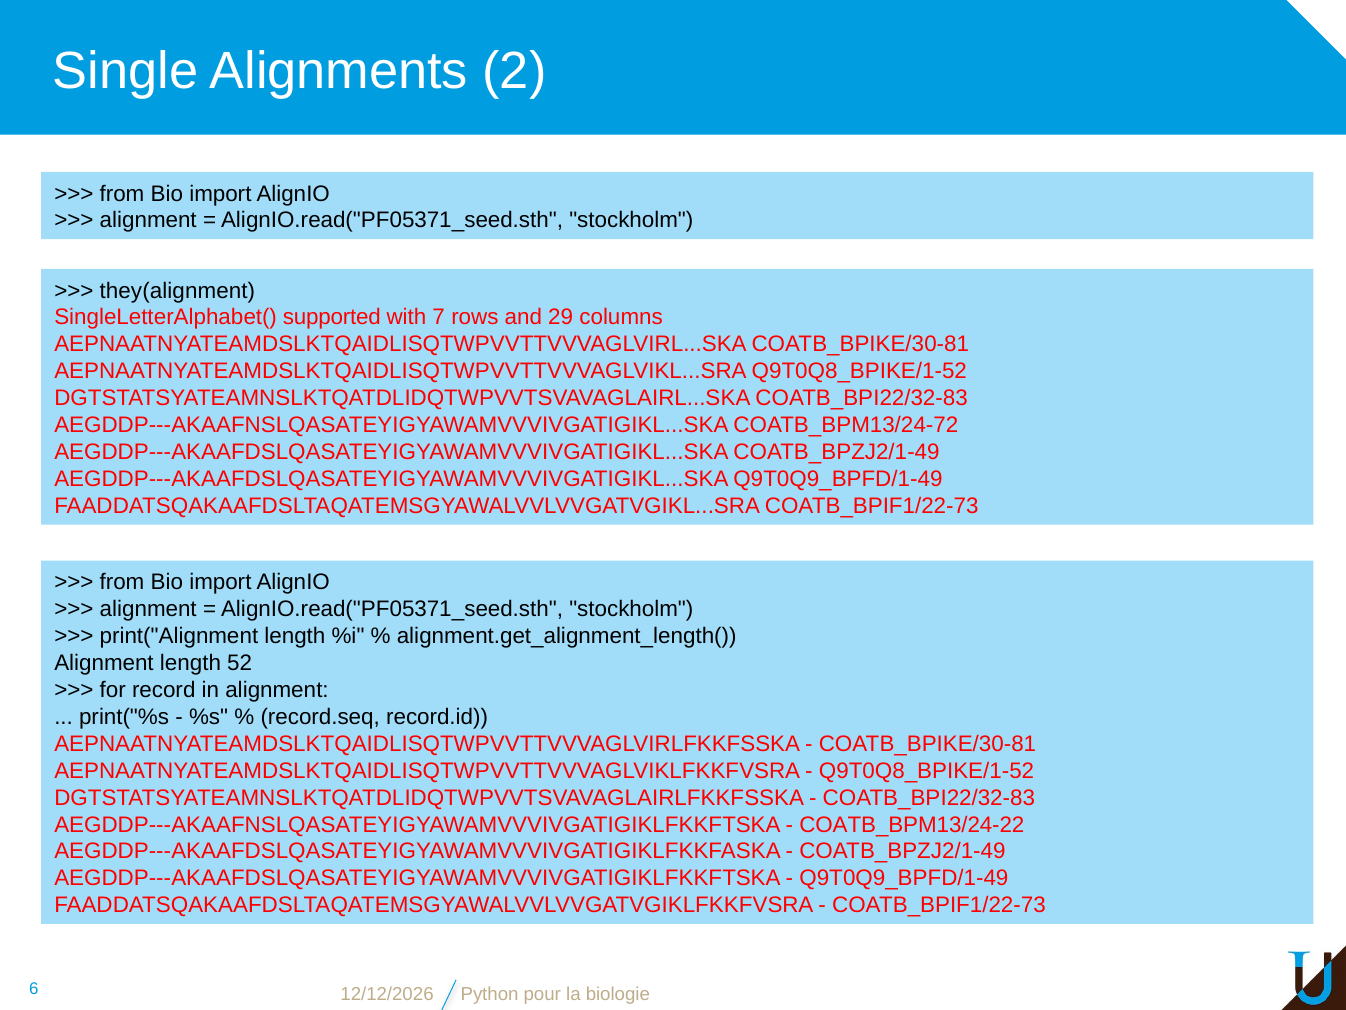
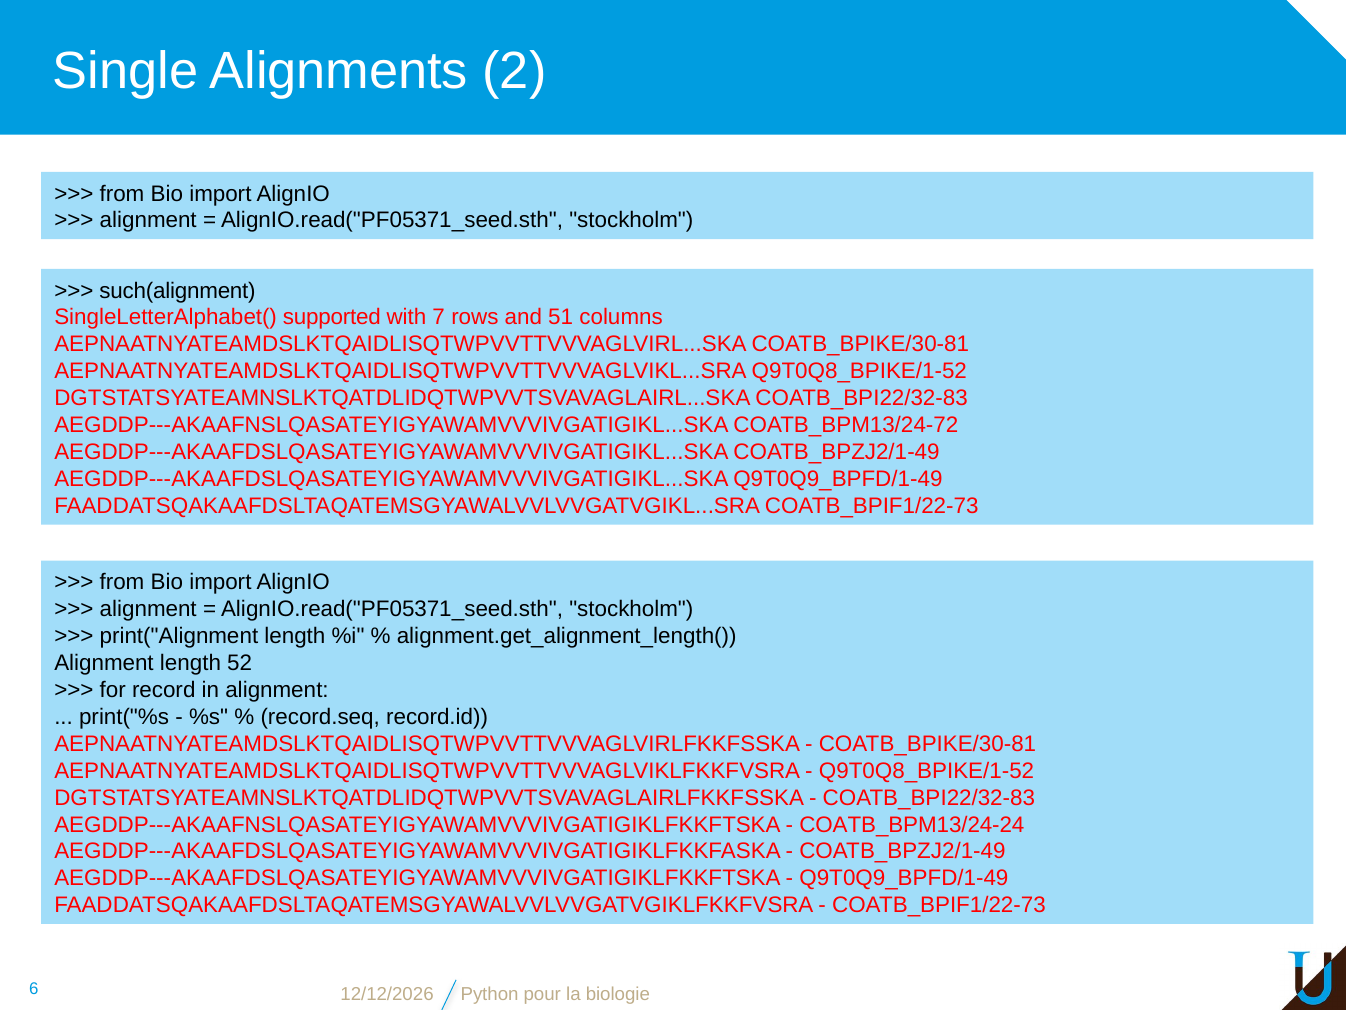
they(alignment: they(alignment -> such(alignment
29: 29 -> 51
COATB_BPM13/24-22: COATB_BPM13/24-22 -> COATB_BPM13/24-24
